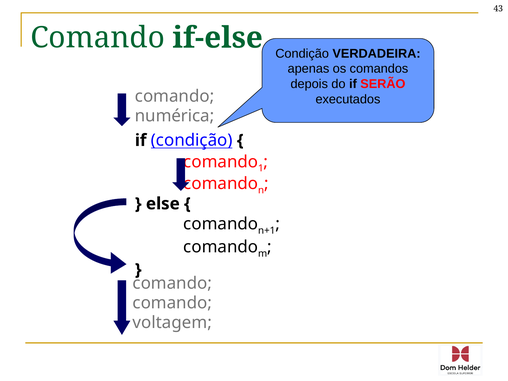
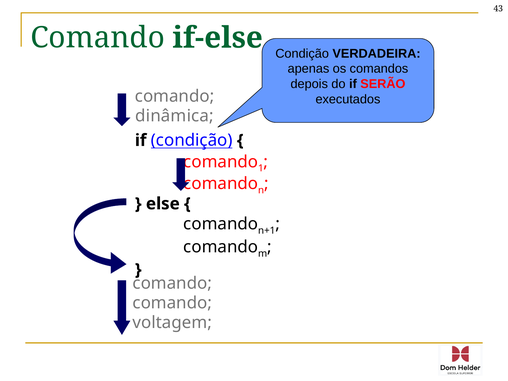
numérica: numérica -> dinâmica
